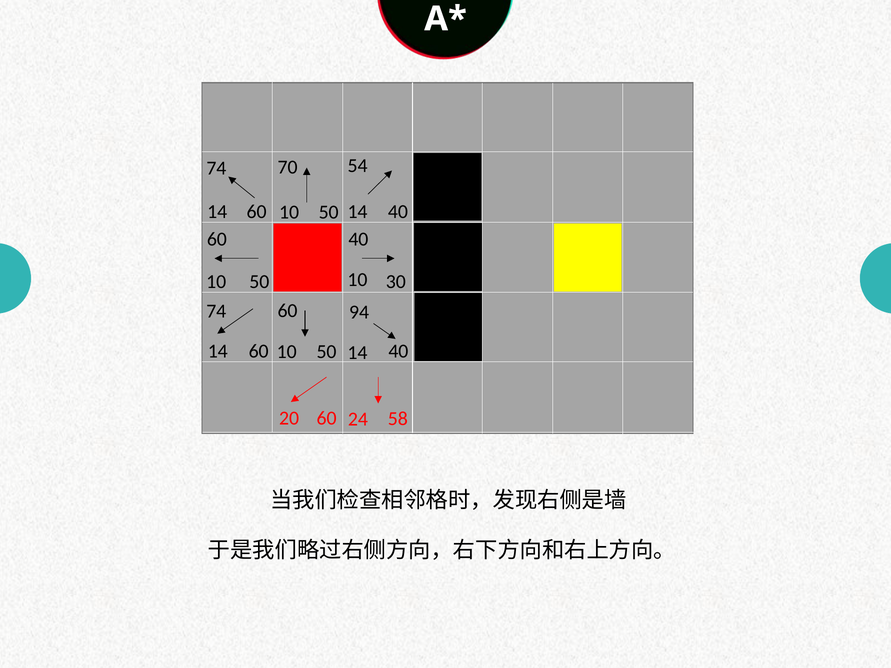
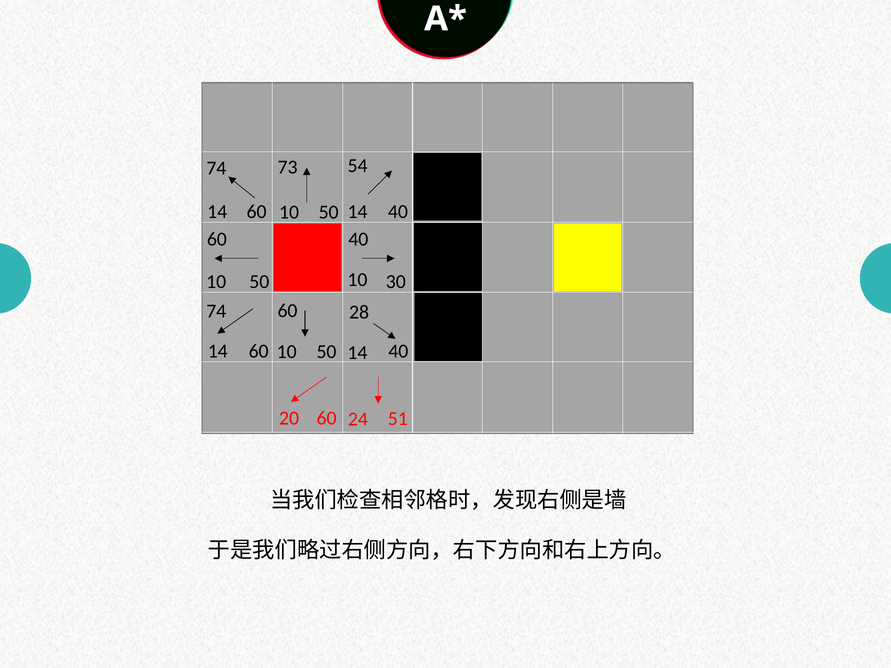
70: 70 -> 73
94: 94 -> 28
58: 58 -> 51
